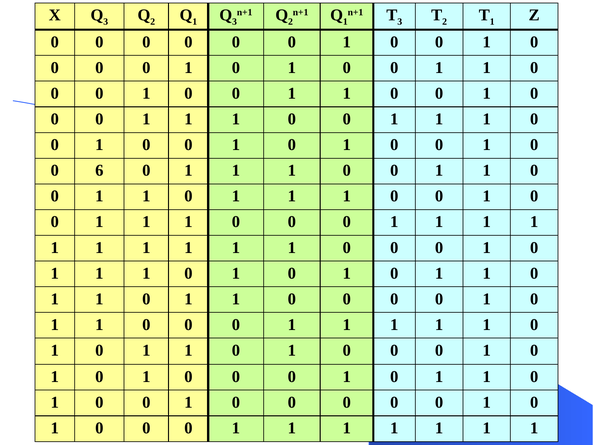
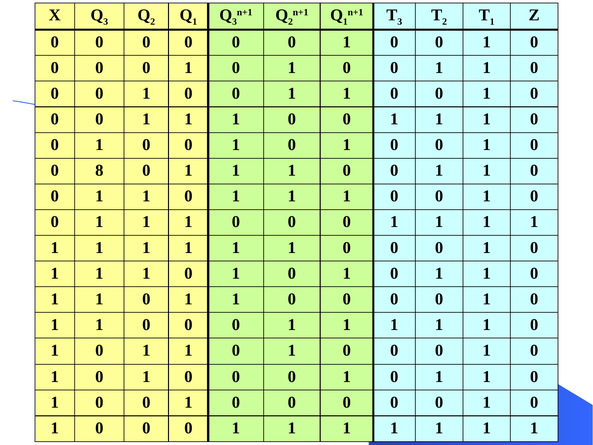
6: 6 -> 8
